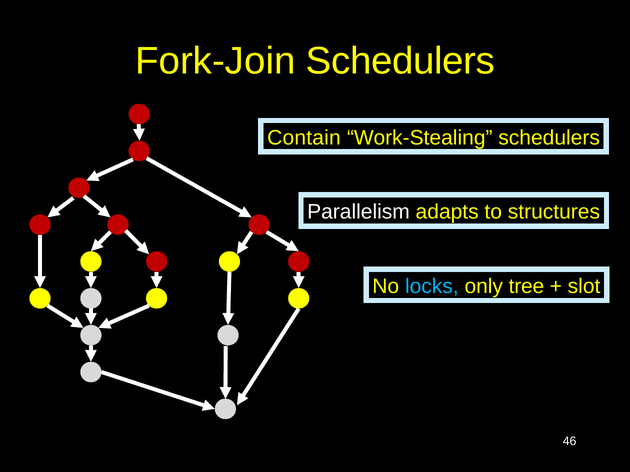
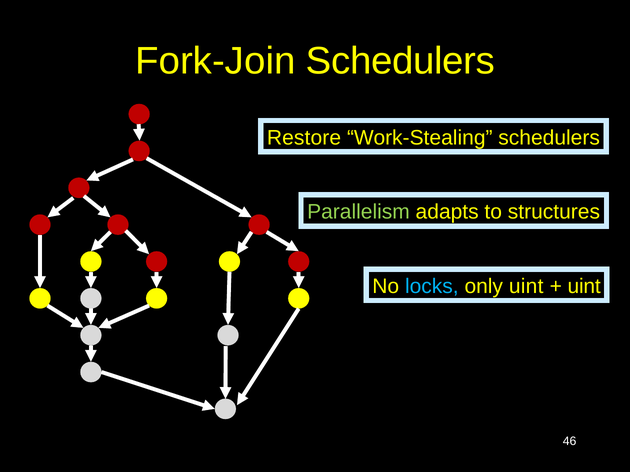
Contain: Contain -> Restore
Parallelism colour: white -> light green
only tree: tree -> uint
slot at (584, 287): slot -> uint
